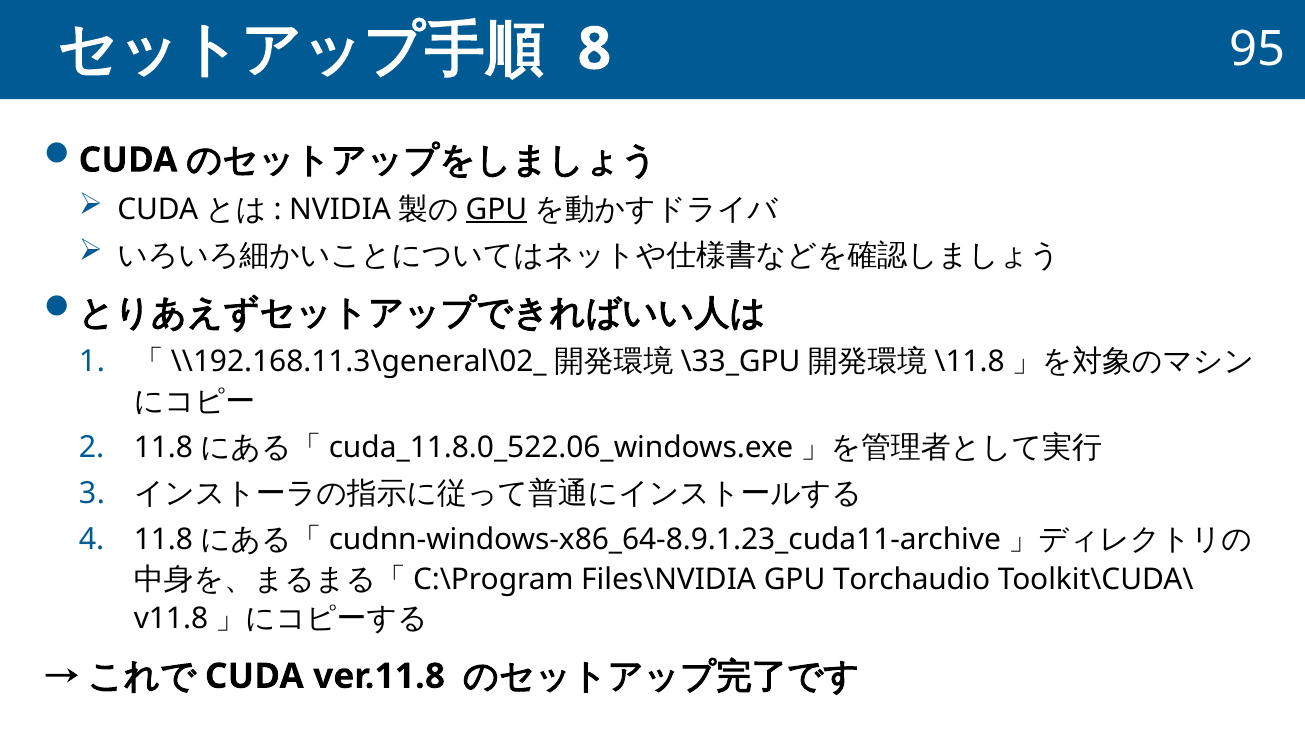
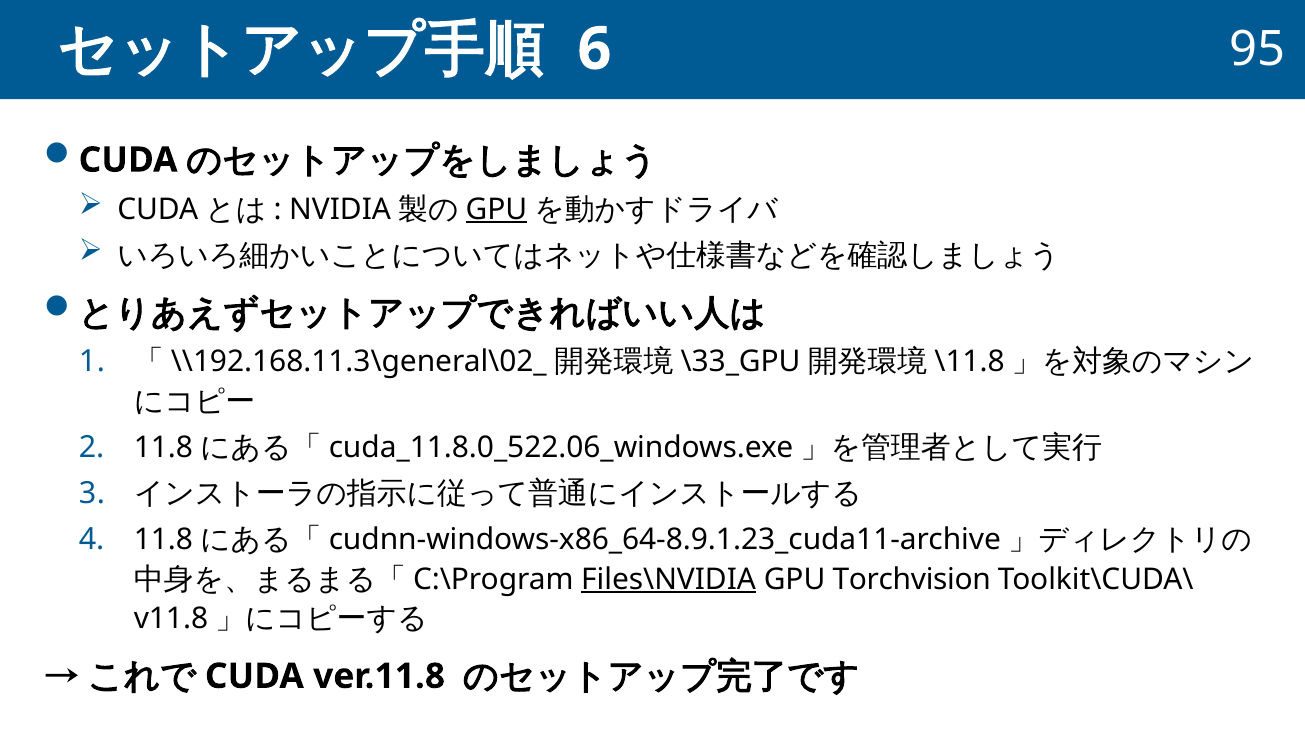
8: 8 -> 6
Files\NVIDIA underline: none -> present
Torchaudio: Torchaudio -> Torchvision
